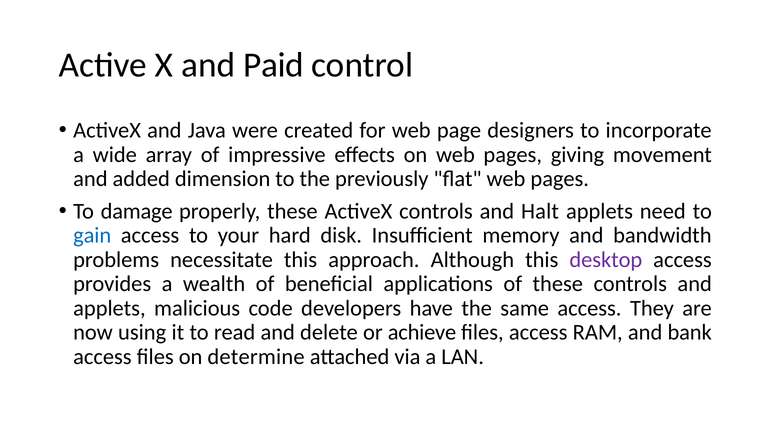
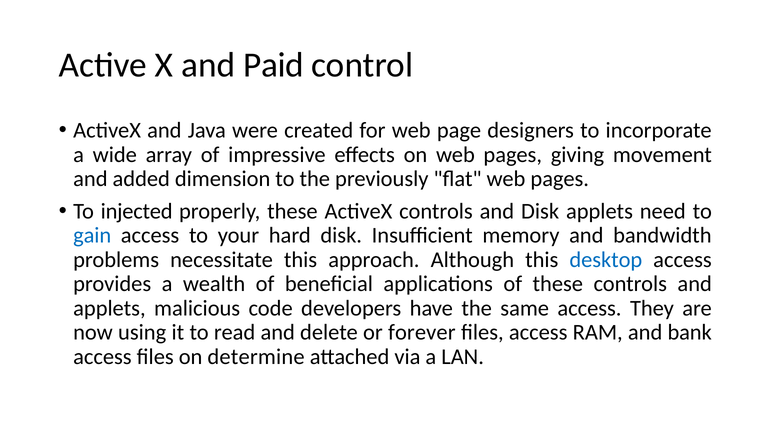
damage: damage -> injected
and Halt: Halt -> Disk
desktop colour: purple -> blue
achieve: achieve -> forever
